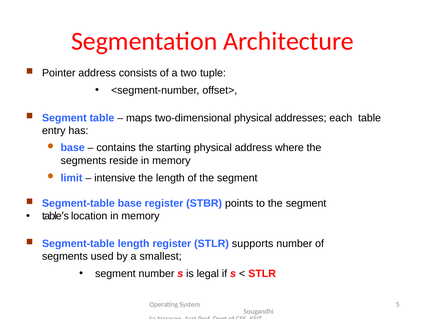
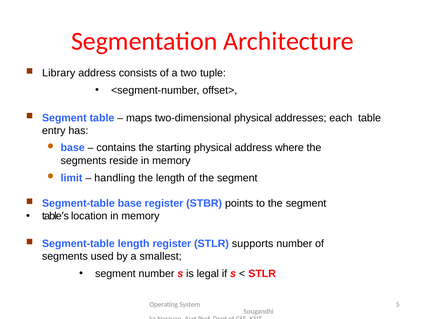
Pointer: Pointer -> Library
intensive: intensive -> handling
